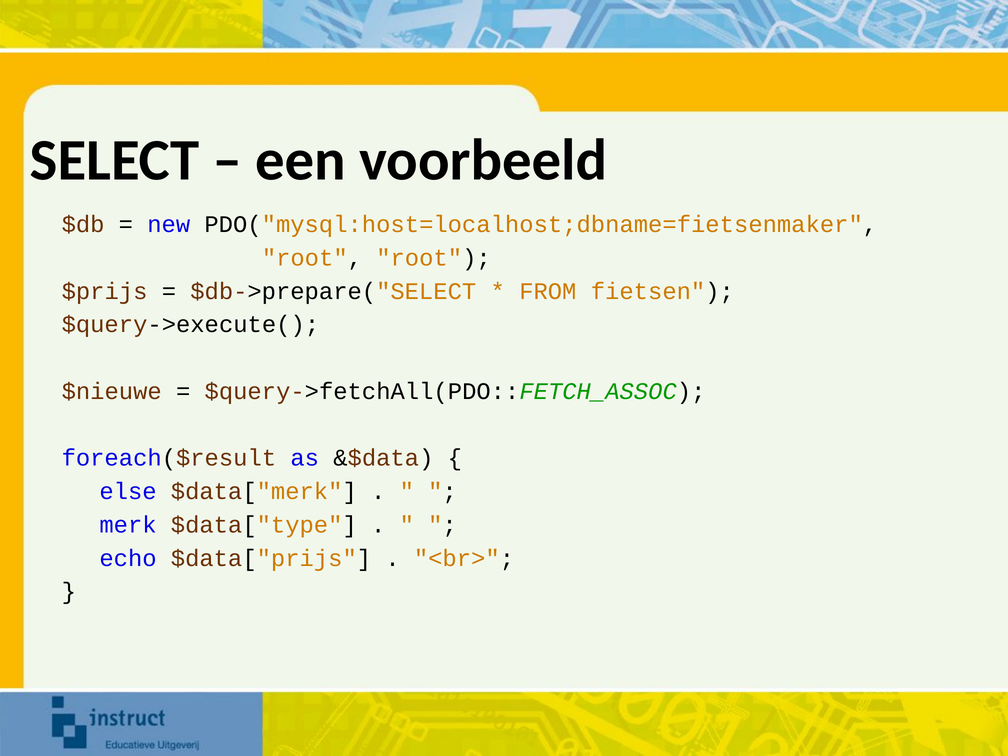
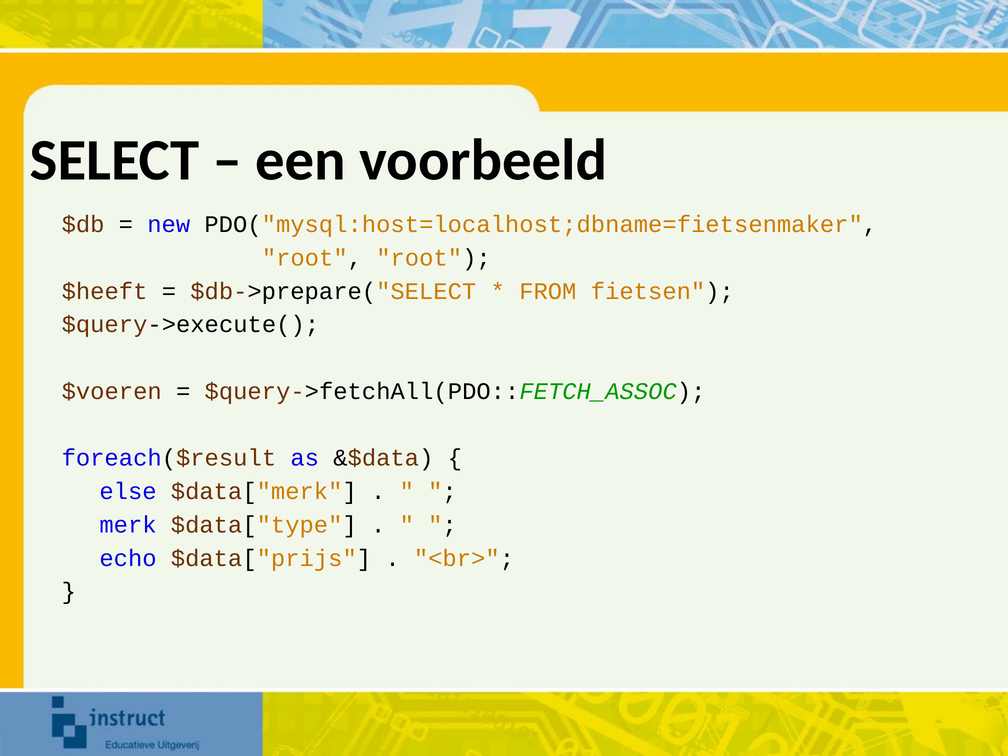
$prijs: $prijs -> $heeft
$nieuwe: $nieuwe -> $voeren
